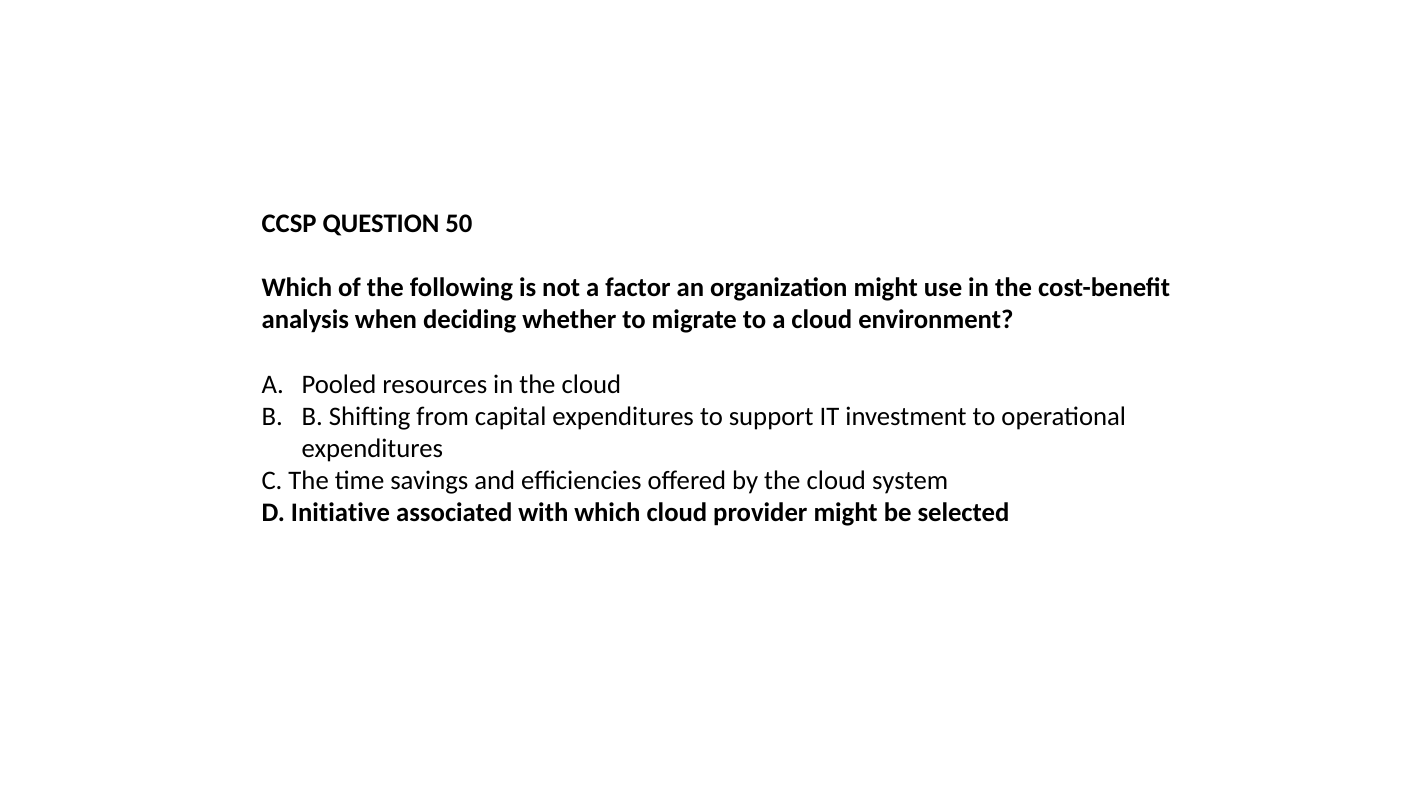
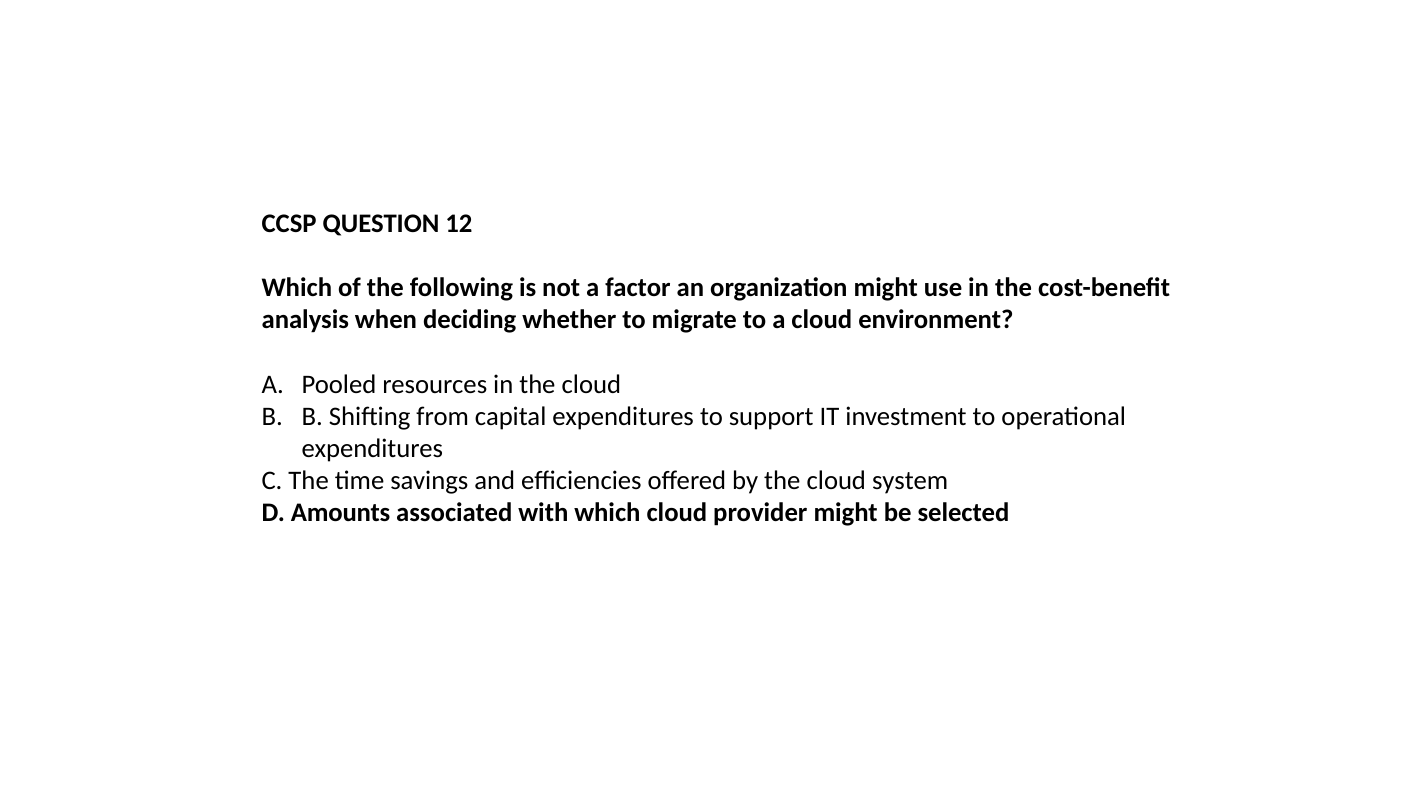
50: 50 -> 12
Initiative: Initiative -> Amounts
